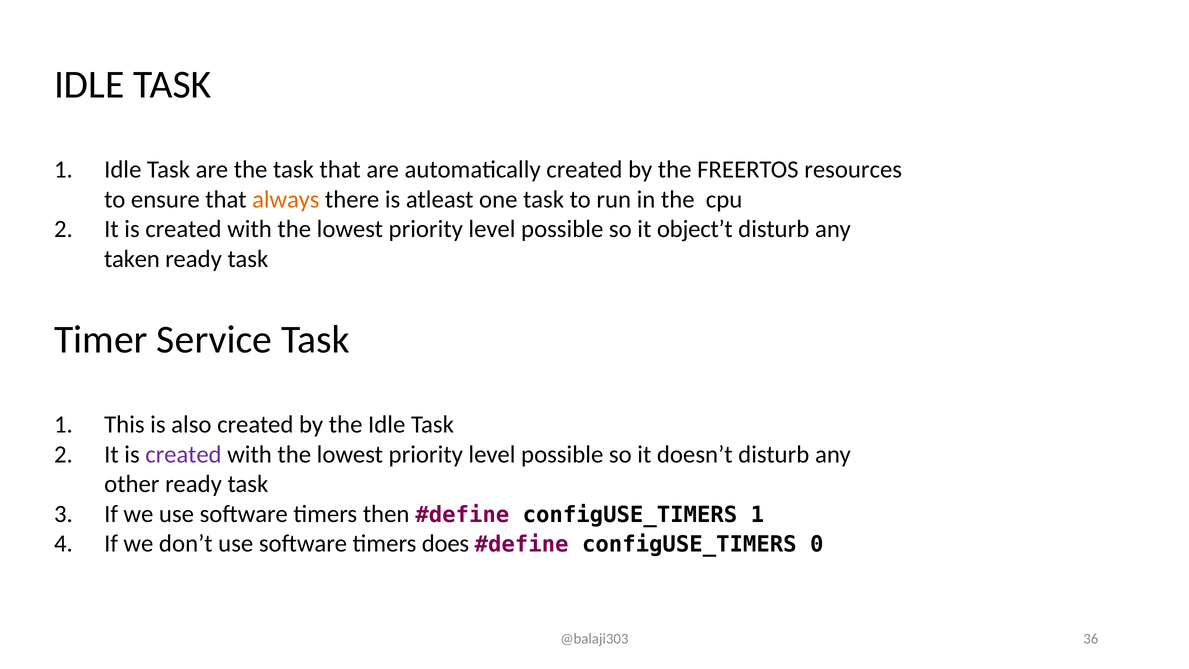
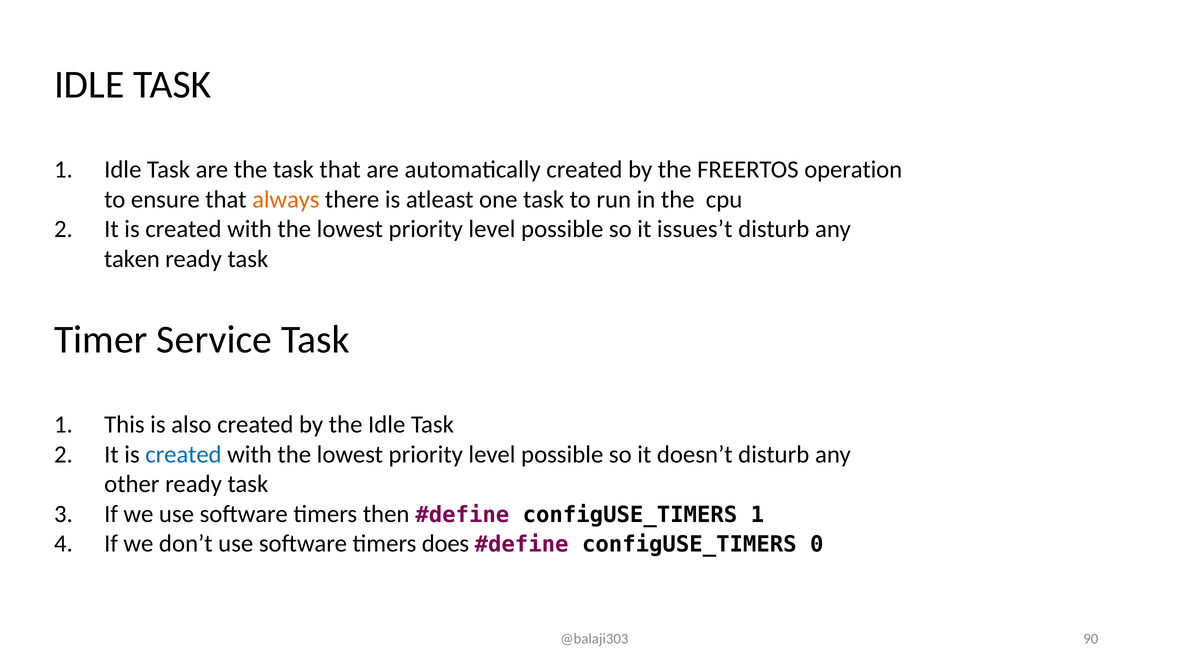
resources: resources -> operation
object’t: object’t -> issues’t
created at (183, 454) colour: purple -> blue
36: 36 -> 90
